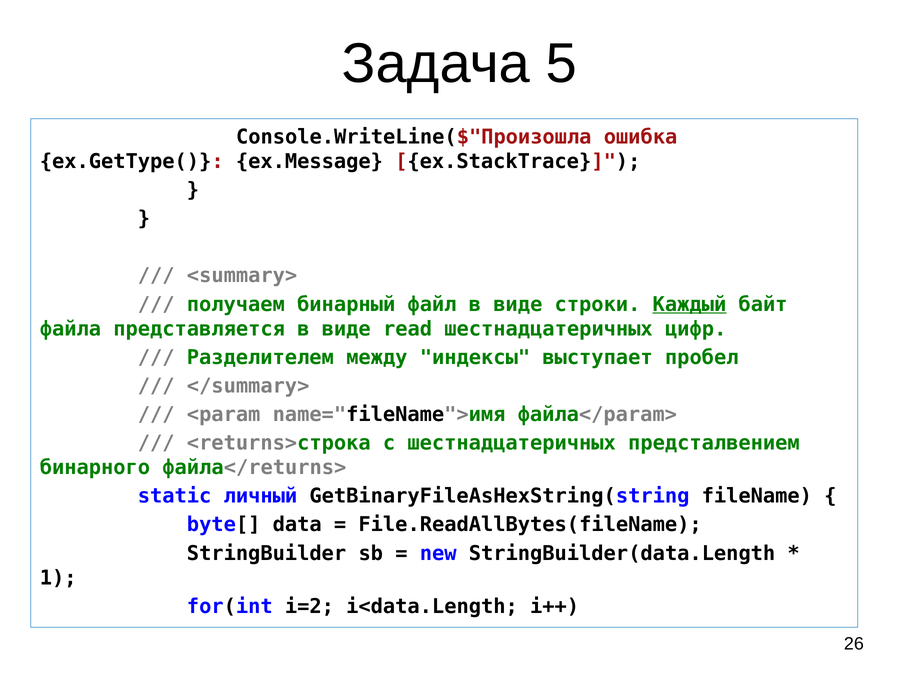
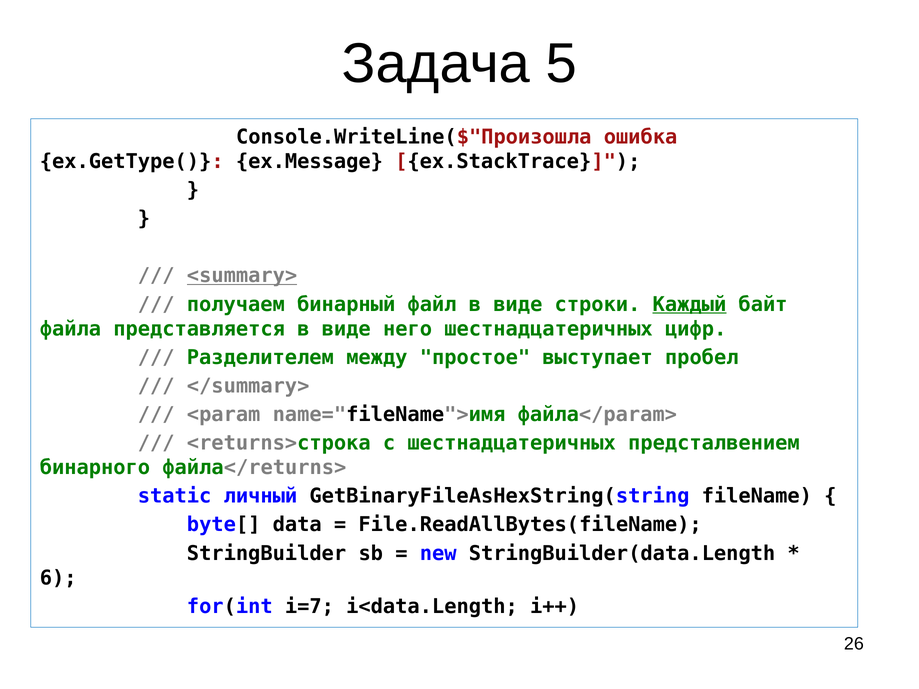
<summary> underline: none -> present
read: read -> него
индексы: индексы -> простое
1: 1 -> 6
i=2: i=2 -> i=7
